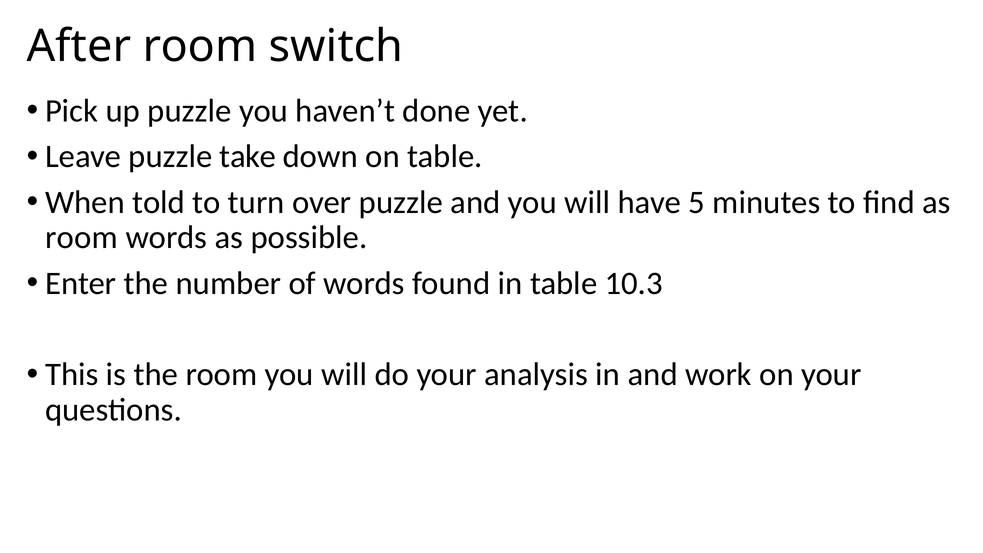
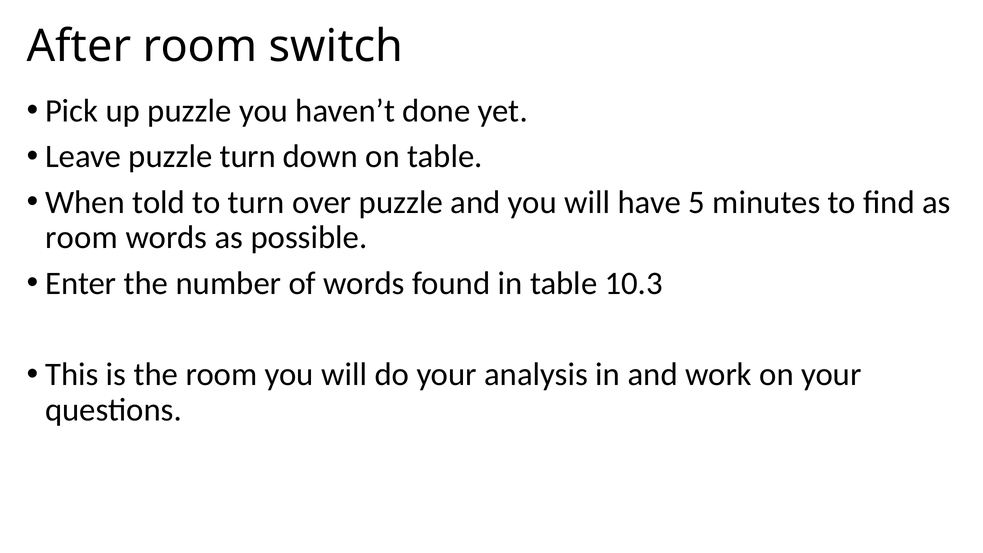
puzzle take: take -> turn
